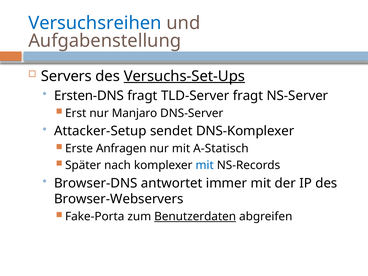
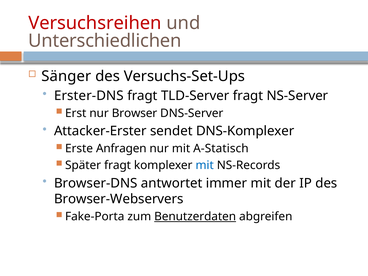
Versuchsreihen colour: blue -> red
Aufgabenstellung: Aufgabenstellung -> Unterschiedlichen
Servers: Servers -> Sänger
Versuchs-Set-Ups underline: present -> none
Ersten-DNS: Ersten-DNS -> Erster-DNS
Manjaro: Manjaro -> Browser
Attacker-Setup: Attacker-Setup -> Attacker-Erster
Später nach: nach -> fragt
